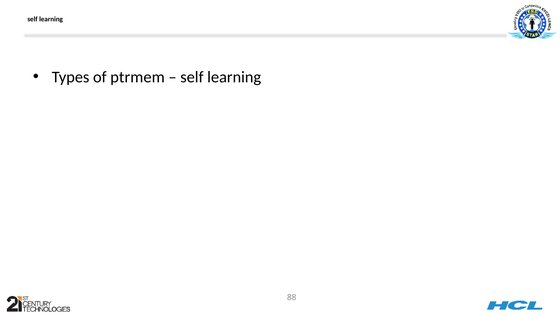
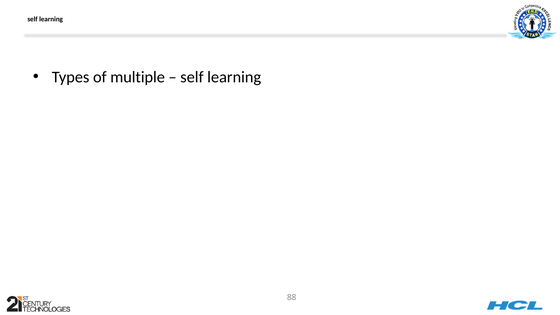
ptrmem: ptrmem -> multiple
